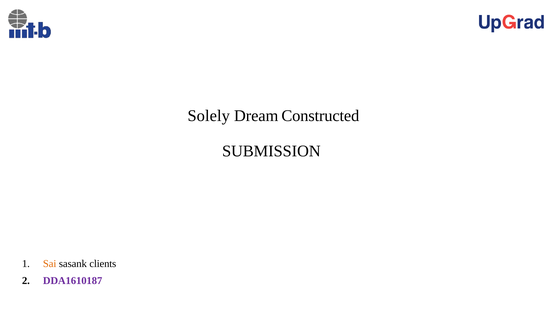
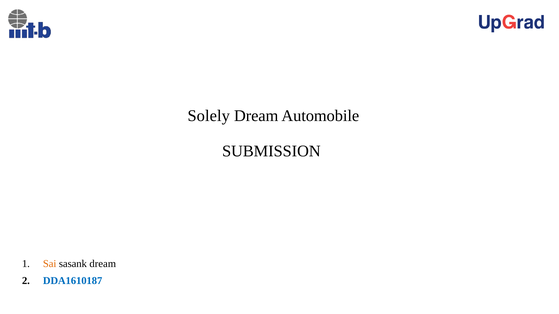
Constructed: Constructed -> Automobile
sasank clients: clients -> dream
DDA1610187 colour: purple -> blue
